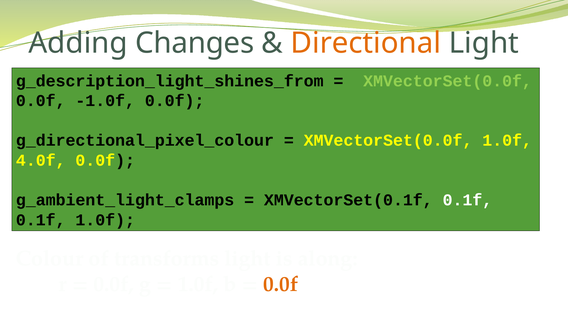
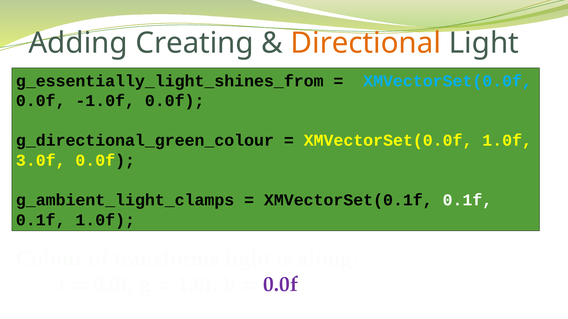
Changes: Changes -> Creating
g_description_light_shines_from: g_description_light_shines_from -> g_essentially_light_shines_from
XMVectorSet(0.0f at (448, 81) colour: light green -> light blue
g_directional_pixel_colour: g_directional_pixel_colour -> g_directional_green_colour
4.0f: 4.0f -> 3.0f
0.0f at (281, 285) colour: orange -> purple
